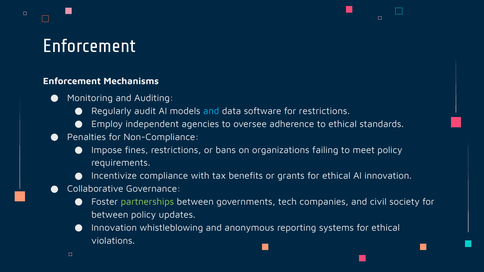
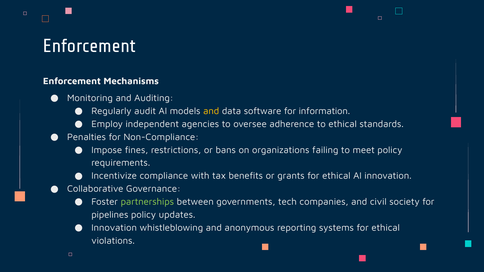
and at (211, 111) colour: light blue -> yellow
for restrictions: restrictions -> information
between at (110, 215): between -> pipelines
